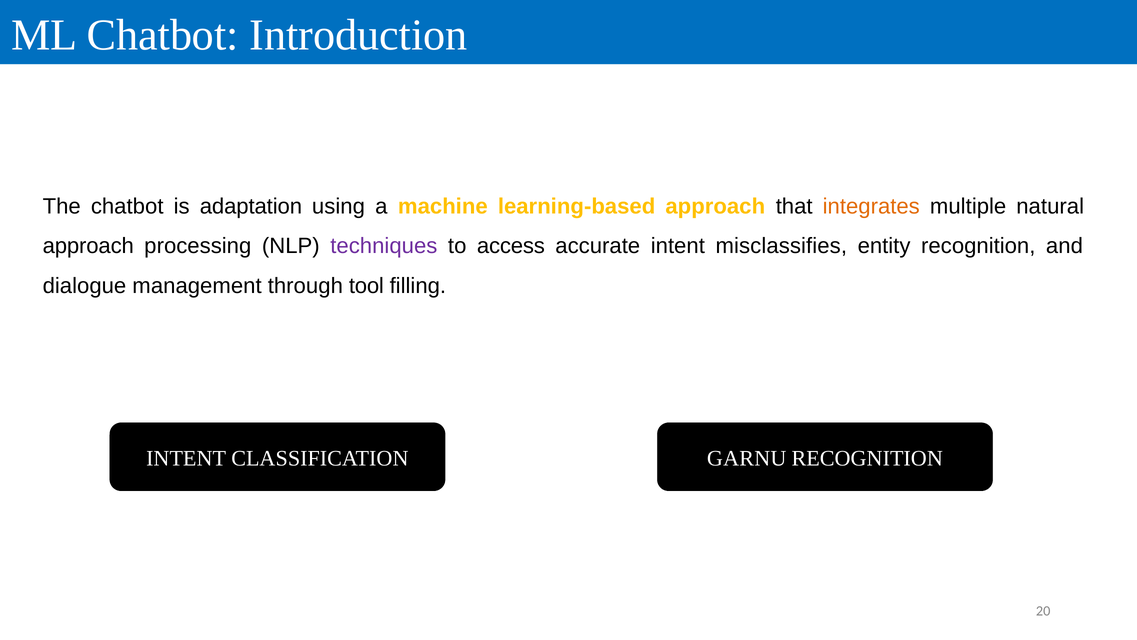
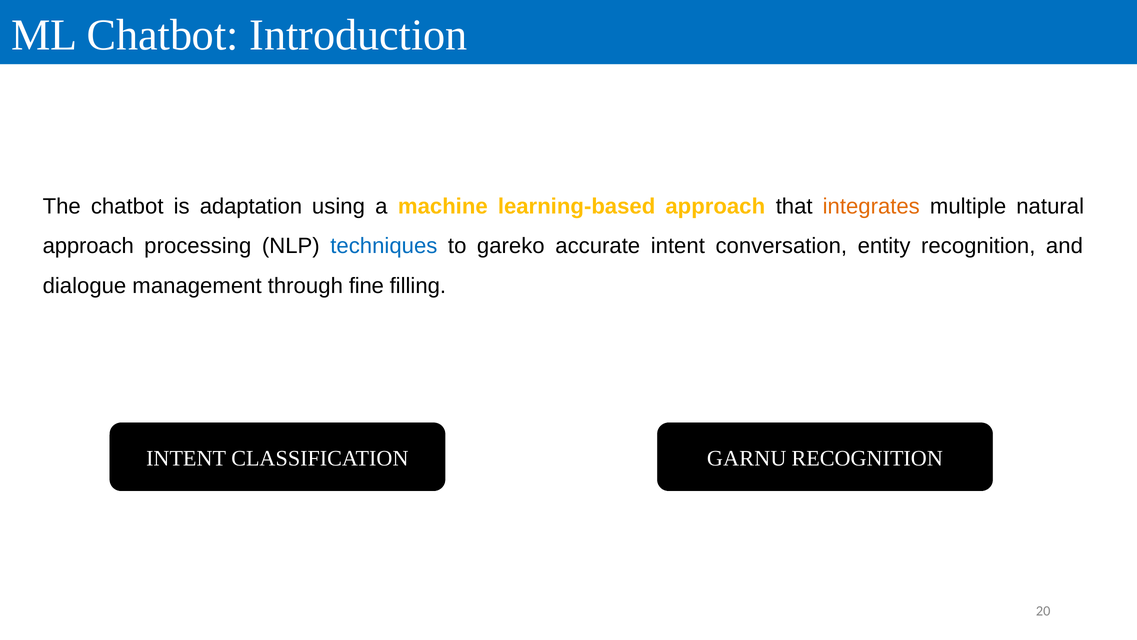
techniques colour: purple -> blue
access: access -> gareko
misclassifies: misclassifies -> conversation
tool: tool -> fine
